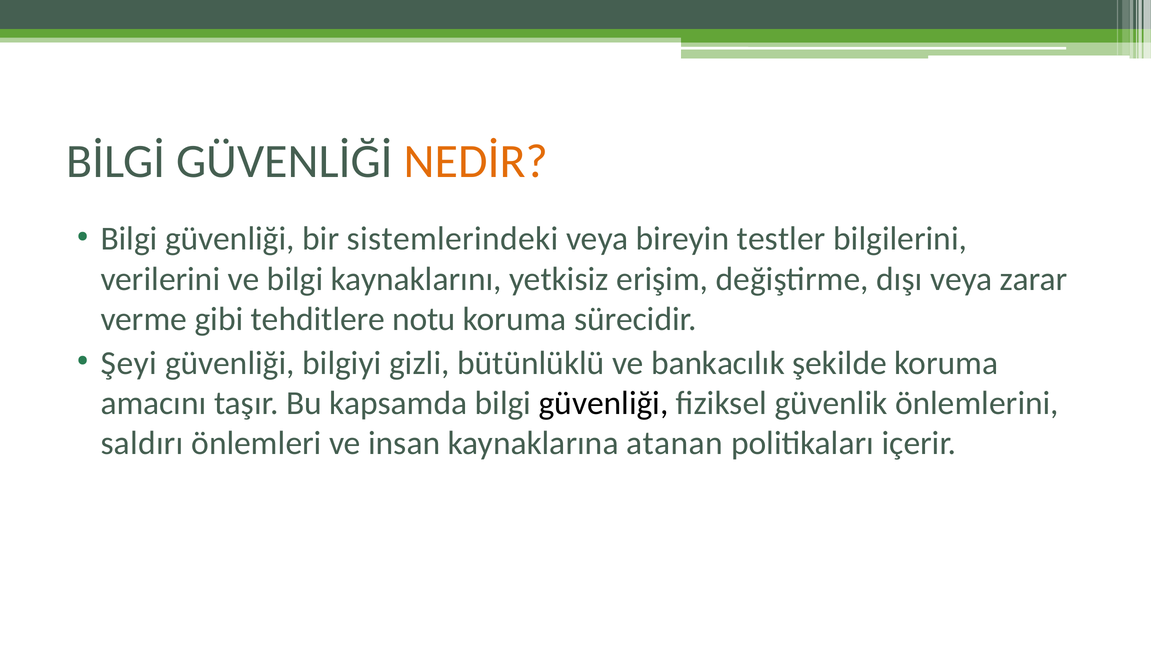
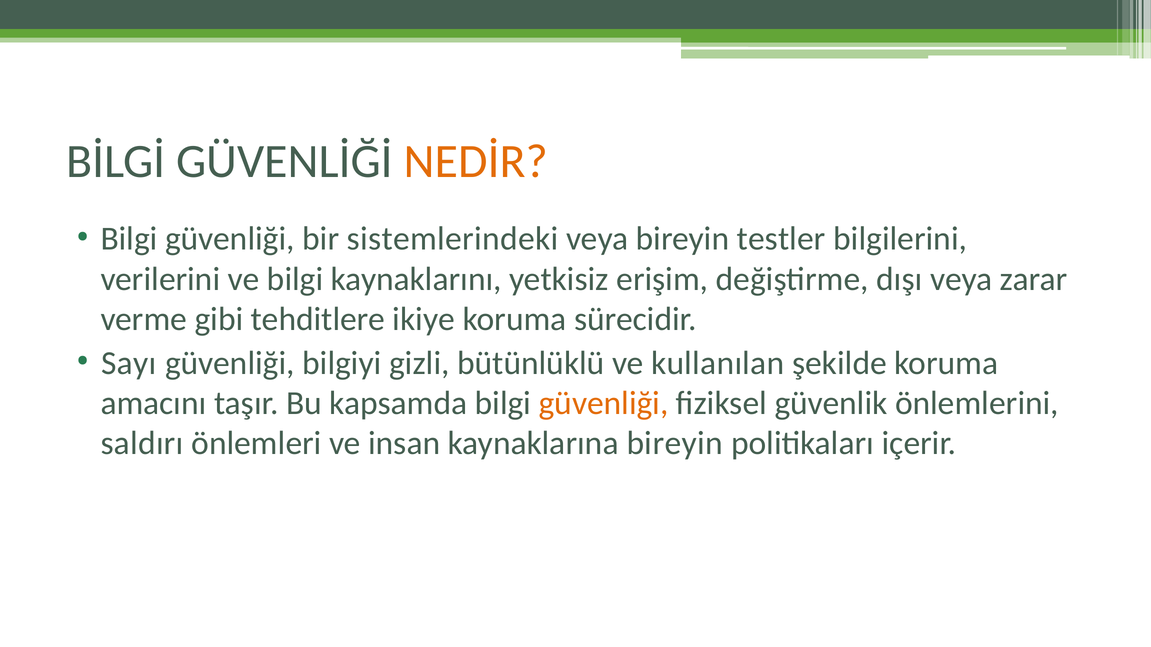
notu: notu -> ikiye
Şeyi: Şeyi -> Sayı
bankacılık: bankacılık -> kullanılan
güvenliği at (604, 403) colour: black -> orange
kaynaklarına atanan: atanan -> bireyin
